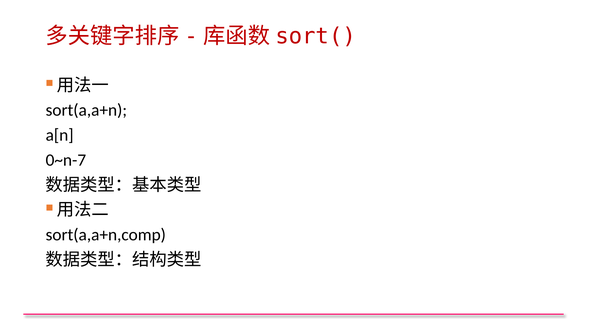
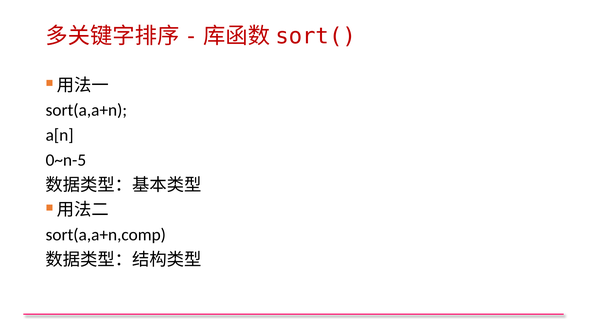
0~n-7: 0~n-7 -> 0~n-5
